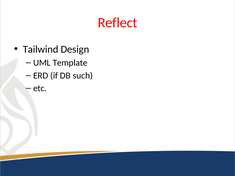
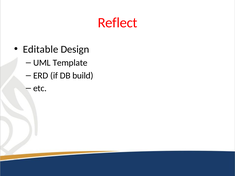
Tailwind: Tailwind -> Editable
such: such -> build
